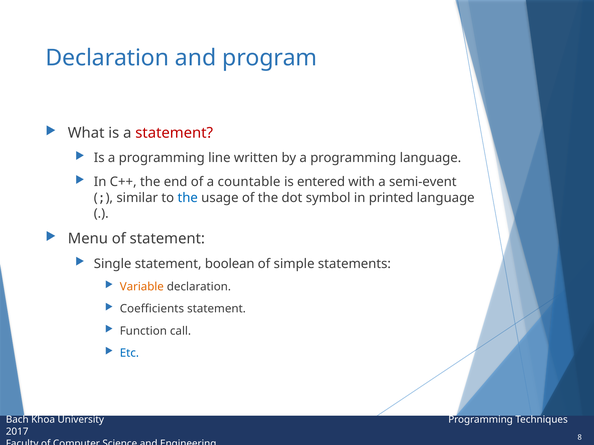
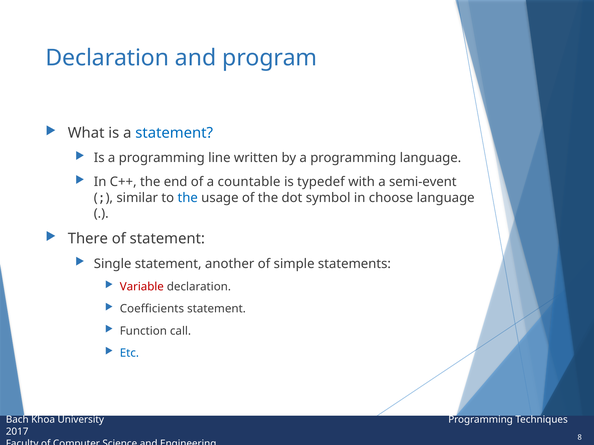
statement at (174, 133) colour: red -> blue
entered: entered -> typedef
printed: printed -> choose
Menu: Menu -> There
boolean: boolean -> another
Variable colour: orange -> red
